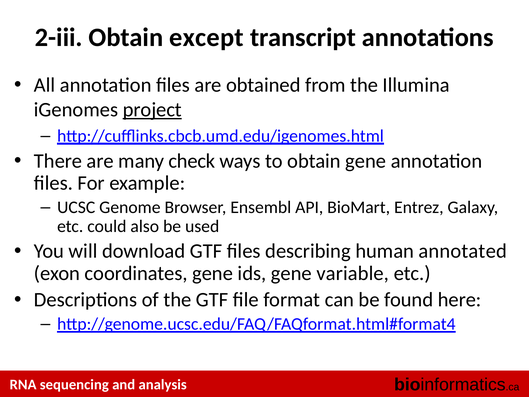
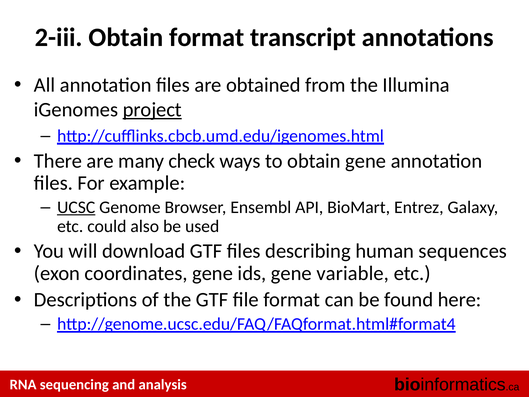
Obtain except: except -> format
UCSC underline: none -> present
annotated: annotated -> sequences
